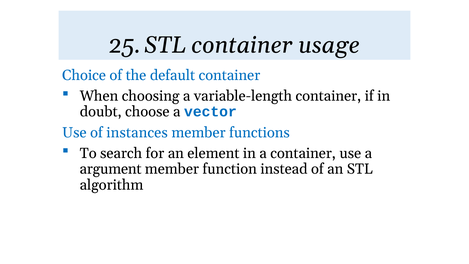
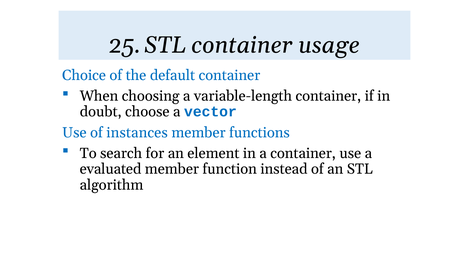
argument: argument -> evaluated
